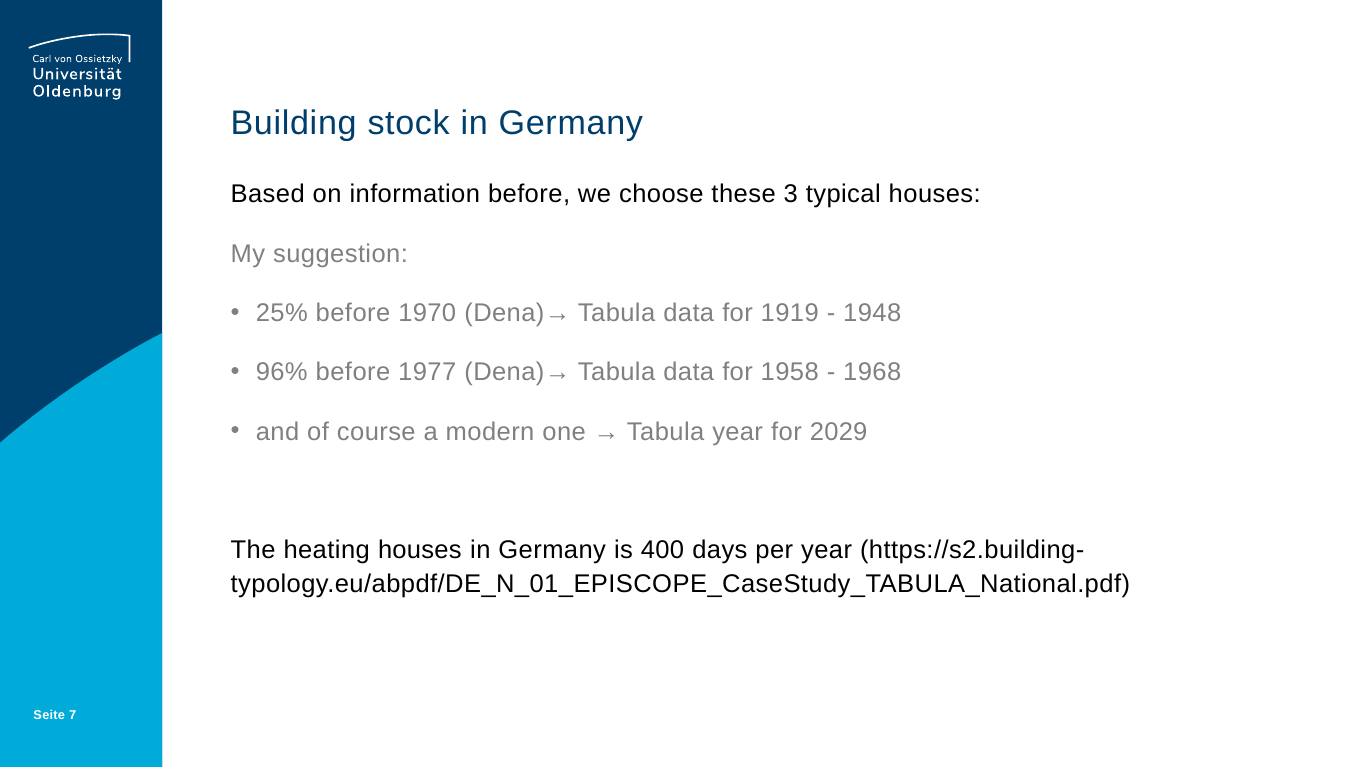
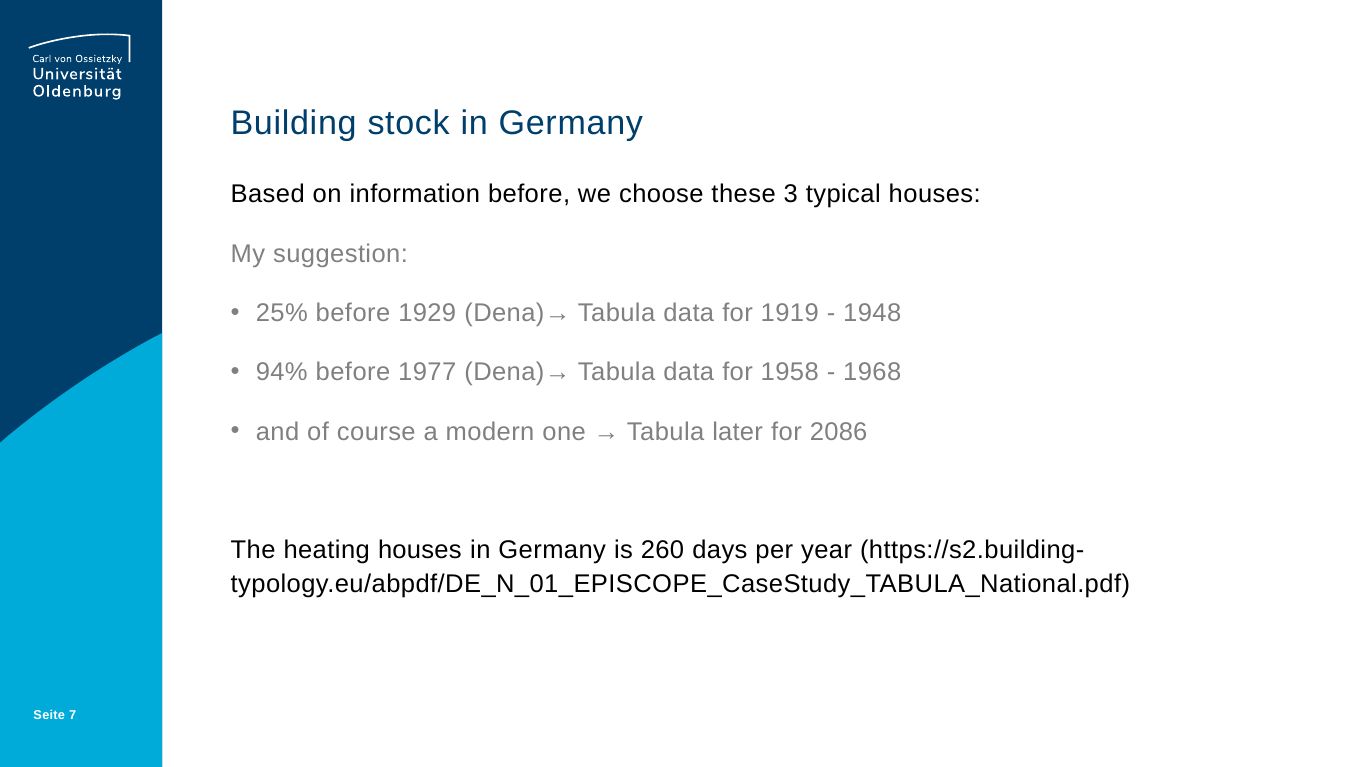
1970: 1970 -> 1929
96%: 96% -> 94%
Tabula year: year -> later
2029: 2029 -> 2086
400: 400 -> 260
